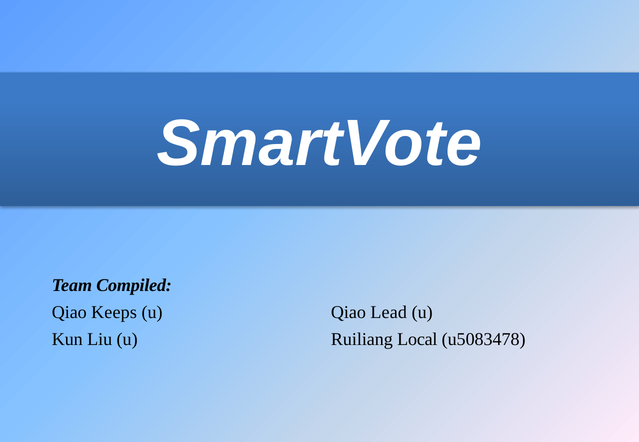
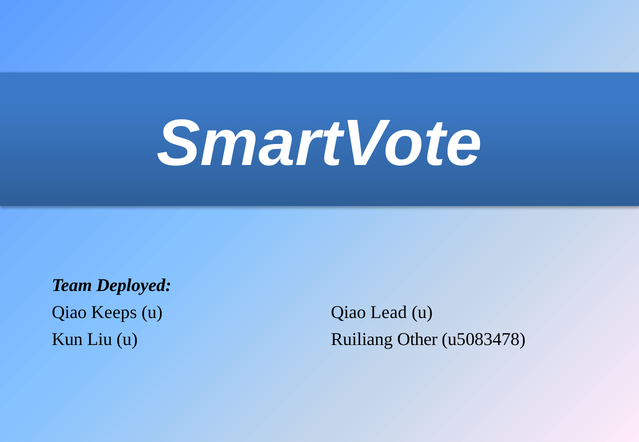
Compiled: Compiled -> Deployed
Local: Local -> Other
